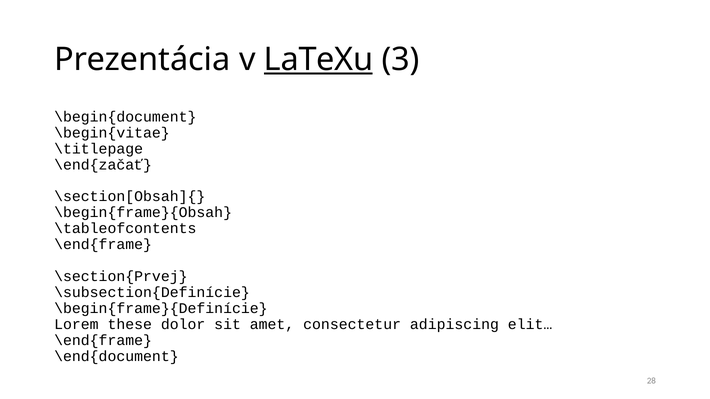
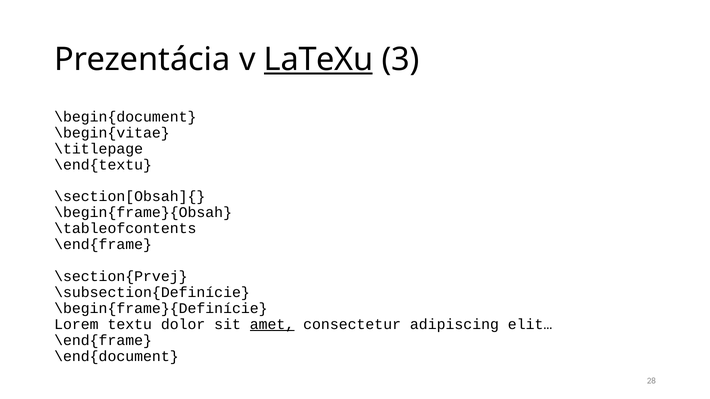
\end{začať: \end{začať -> \end{textu
these: these -> textu
amet underline: none -> present
